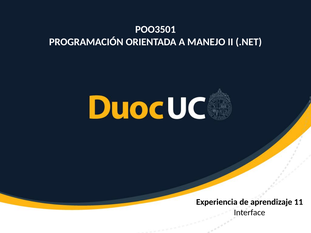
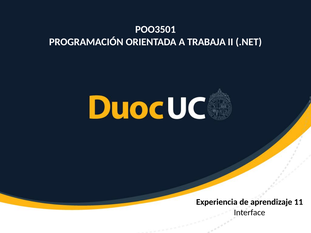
MANEJO: MANEJO -> TRABAJA
